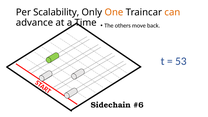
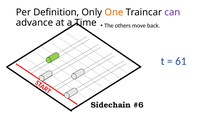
Scalability: Scalability -> Definition
can colour: orange -> purple
53: 53 -> 61
